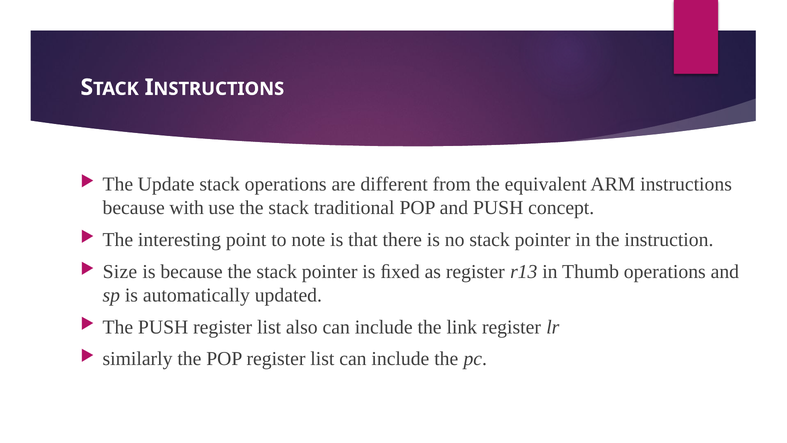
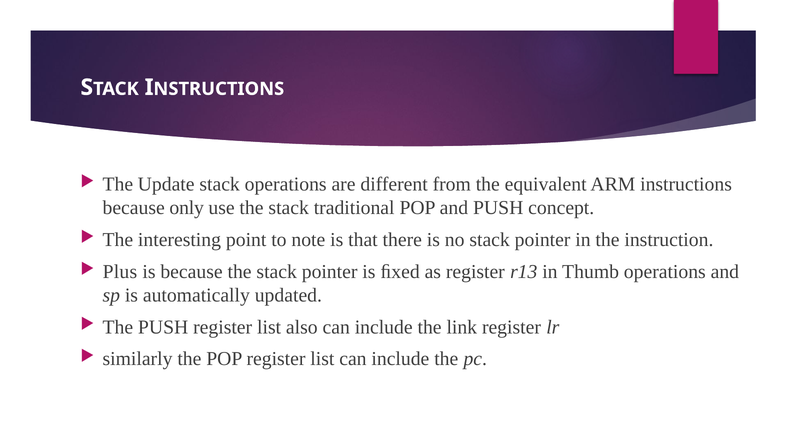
with: with -> only
Size: Size -> Plus
